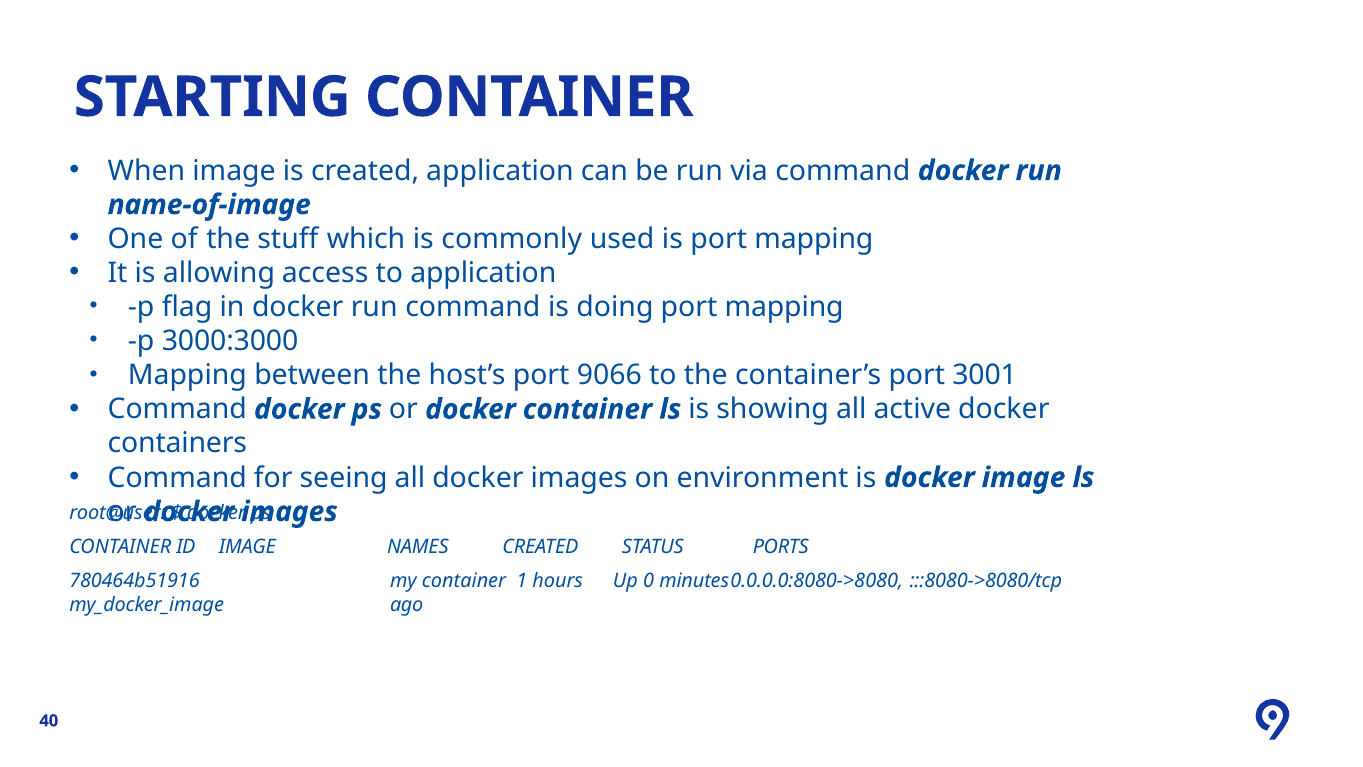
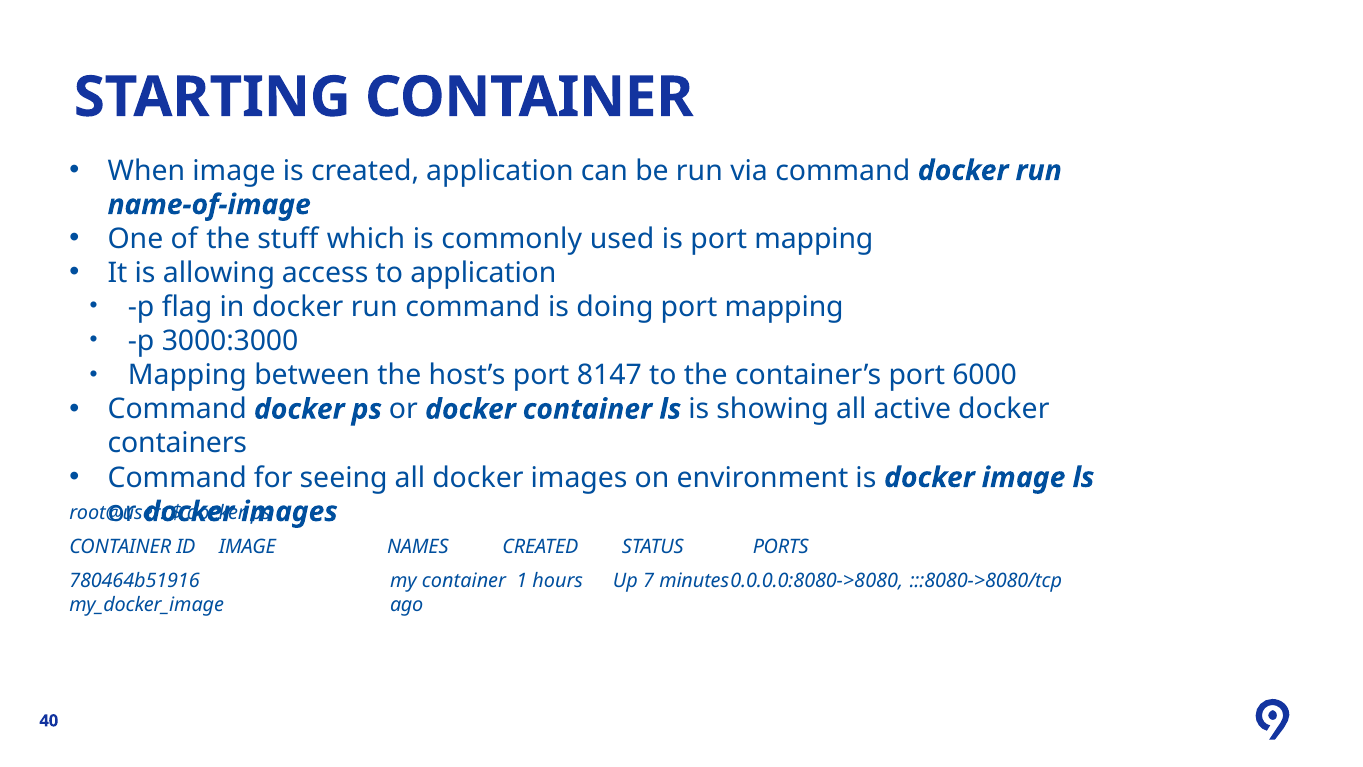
9066: 9066 -> 8147
3001: 3001 -> 6000
0: 0 -> 7
